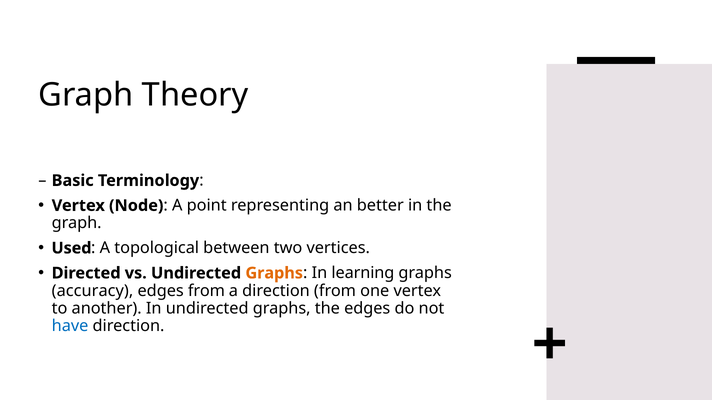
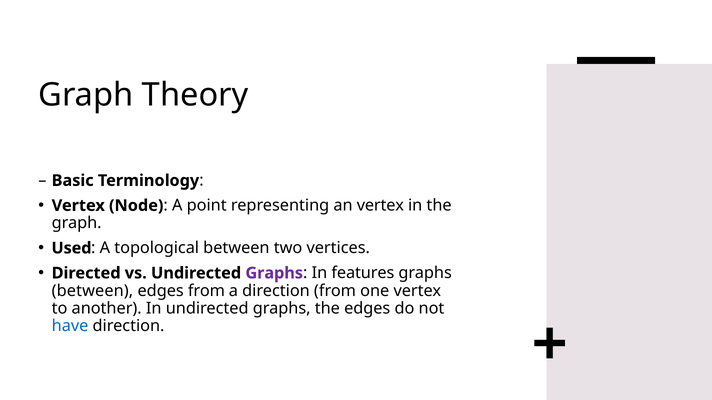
an better: better -> vertex
Graphs at (274, 273) colour: orange -> purple
learning: learning -> features
accuracy at (92, 291): accuracy -> between
